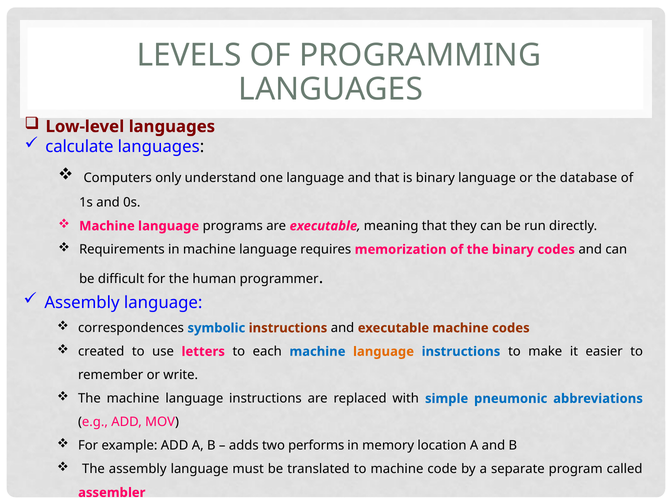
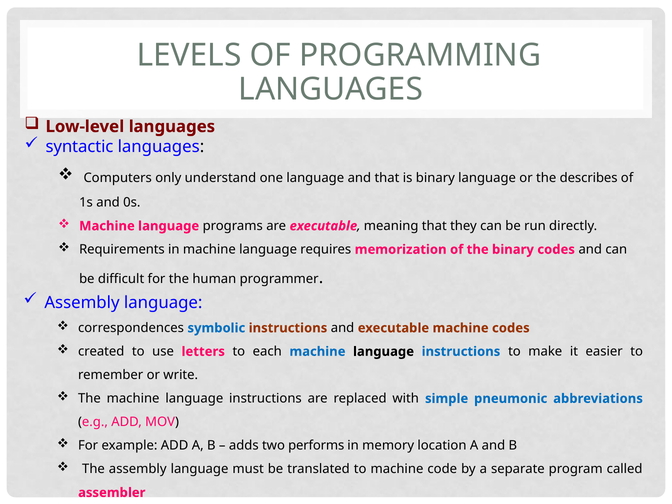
calculate: calculate -> syntactic
database: database -> describes
language at (384, 352) colour: orange -> black
